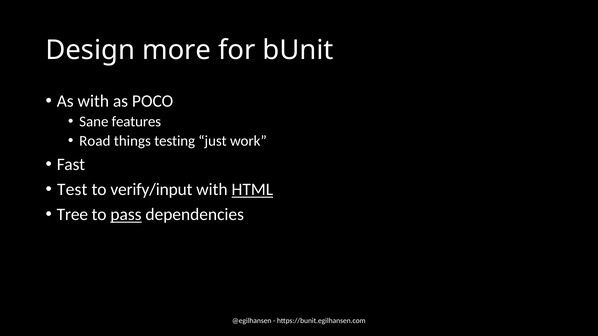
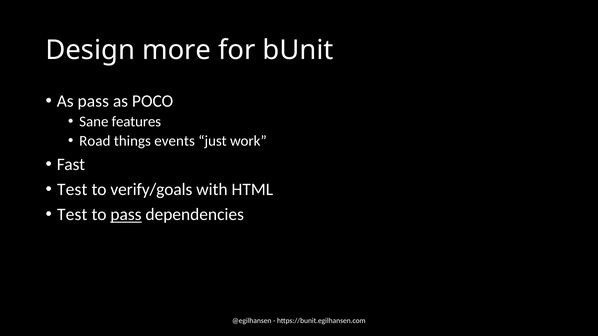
As with: with -> pass
testing: testing -> events
verify/input: verify/input -> verify/goals
HTML underline: present -> none
Tree at (72, 215): Tree -> Test
